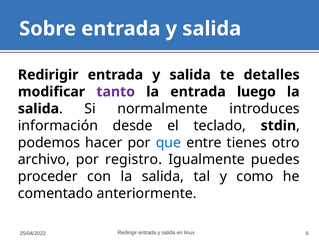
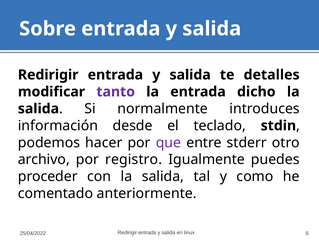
luego: luego -> dicho
que colour: blue -> purple
tienes: tienes -> stderr
